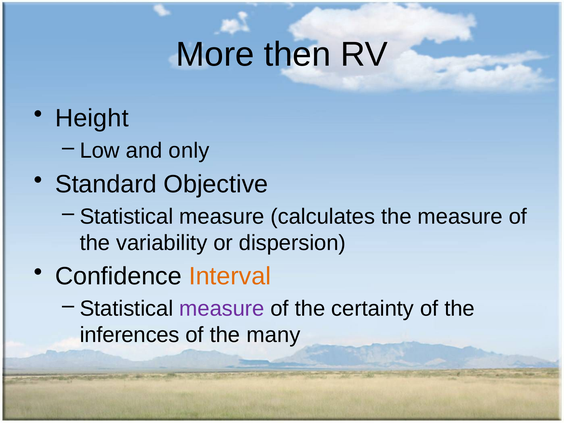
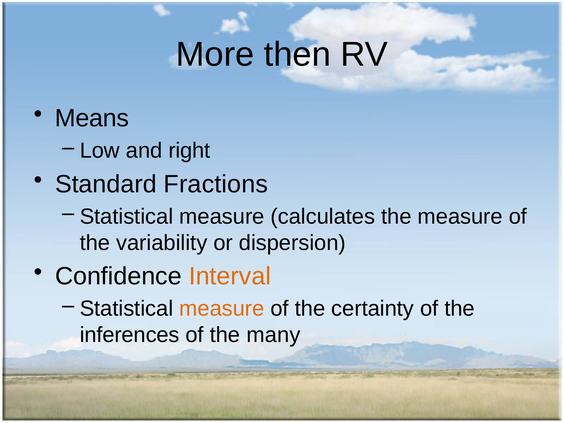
Height: Height -> Means
only: only -> right
Objective: Objective -> Fractions
measure at (222, 309) colour: purple -> orange
